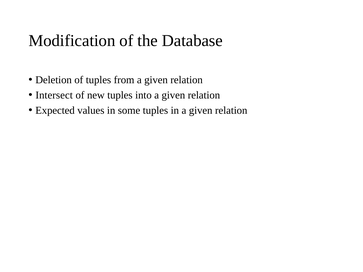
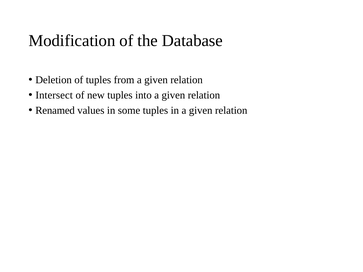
Expected: Expected -> Renamed
